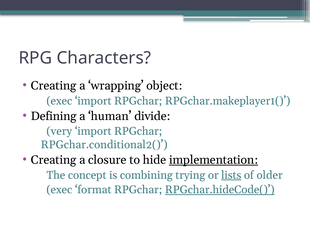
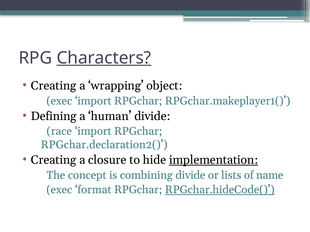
Characters underline: none -> present
very: very -> race
RPGchar.conditional2(: RPGchar.conditional2( -> RPGchar.declaration2(
combining trying: trying -> divide
lists underline: present -> none
older: older -> name
